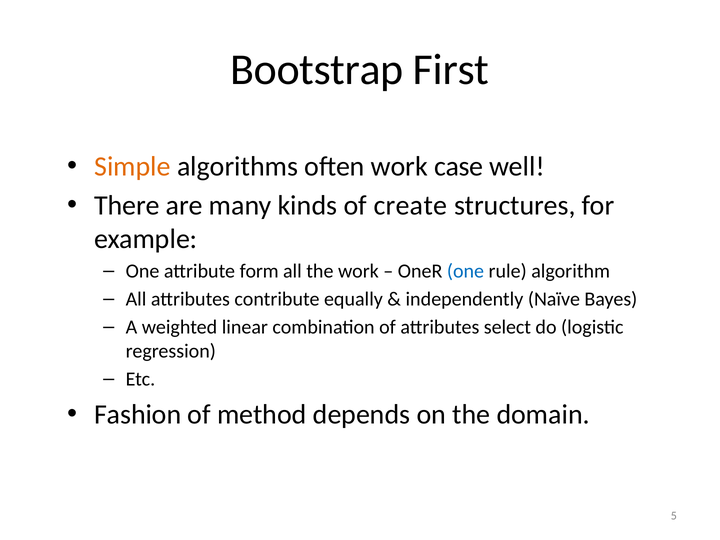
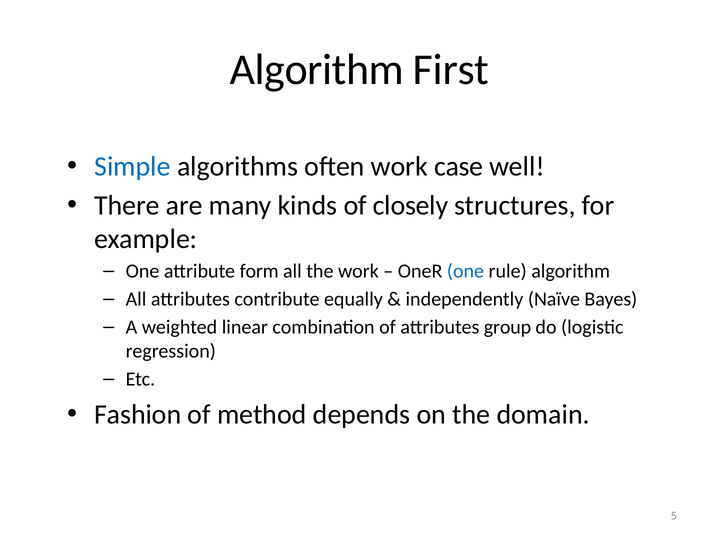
Bootstrap at (317, 70): Bootstrap -> Algorithm
Simple colour: orange -> blue
create: create -> closely
select: select -> group
